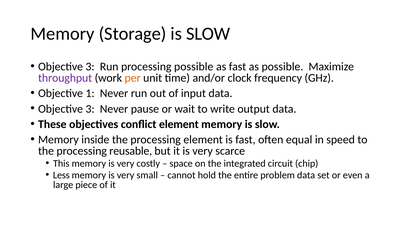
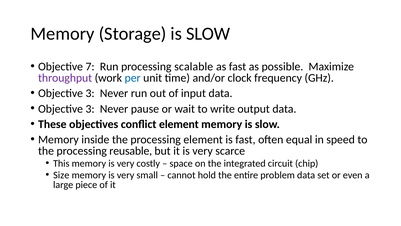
3 at (90, 67): 3 -> 7
processing possible: possible -> scalable
per colour: orange -> blue
1 at (90, 93): 1 -> 3
Less: Less -> Size
